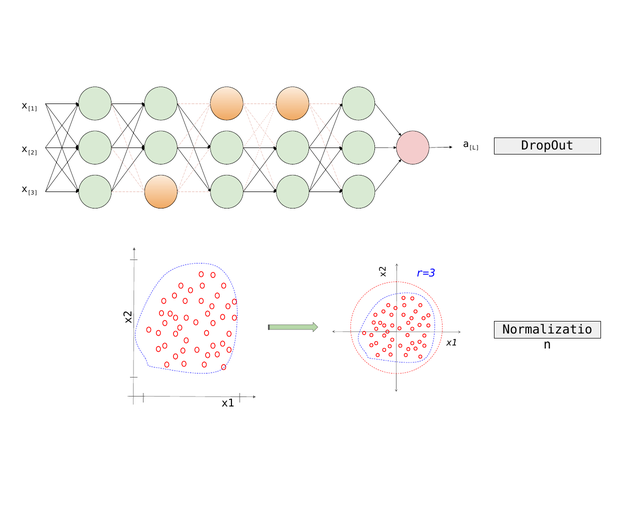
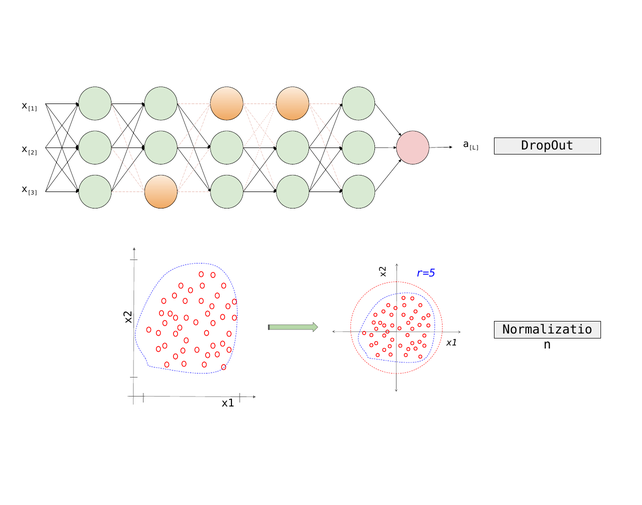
r=3: r=3 -> r=5
